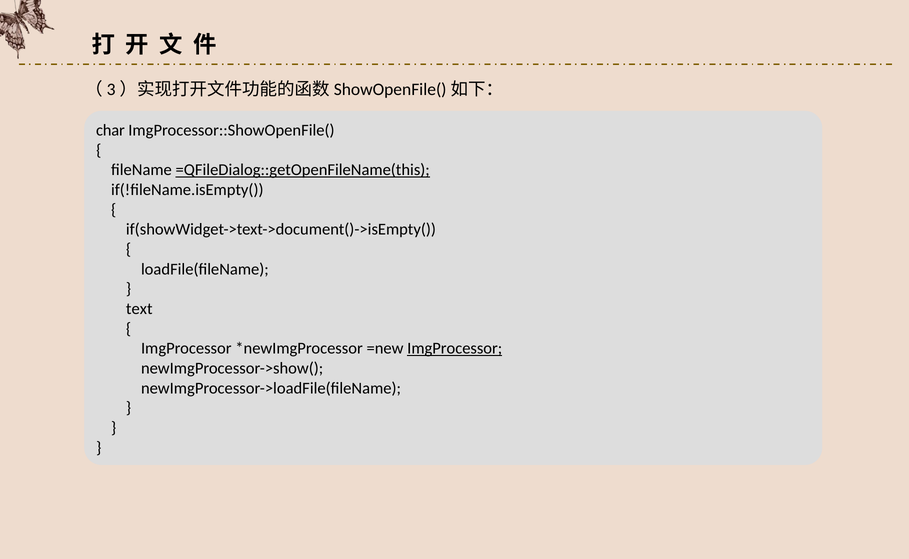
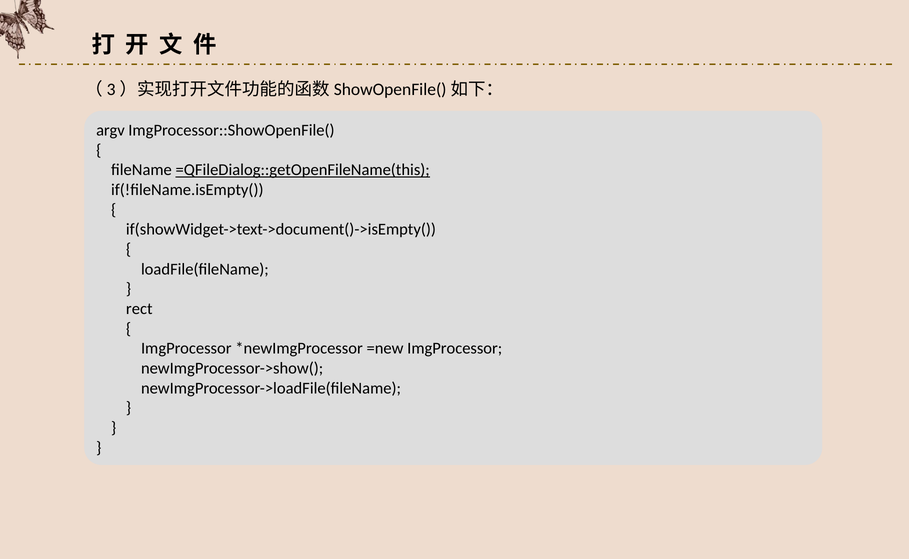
char: char -> argv
text: text -> rect
ImgProcessor at (455, 349) underline: present -> none
